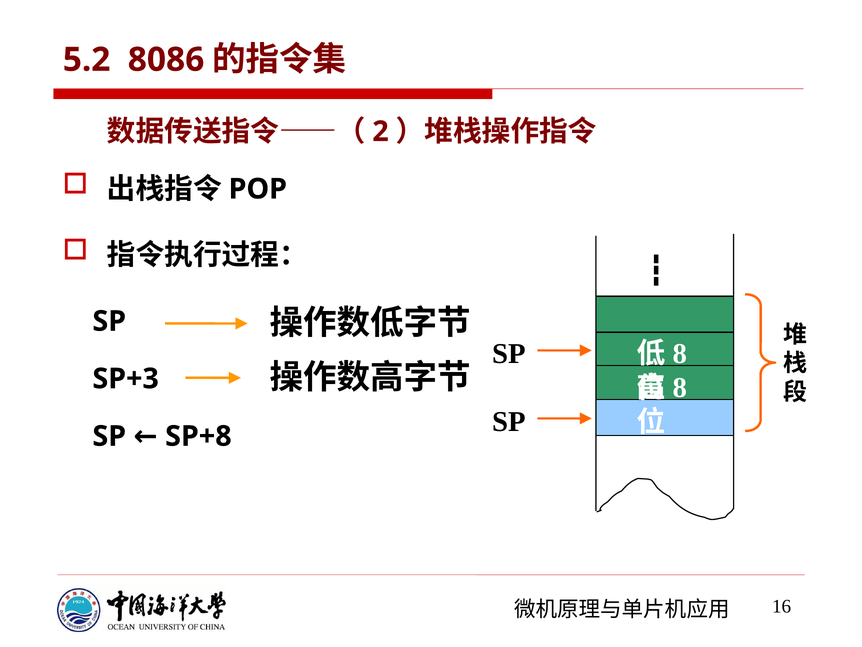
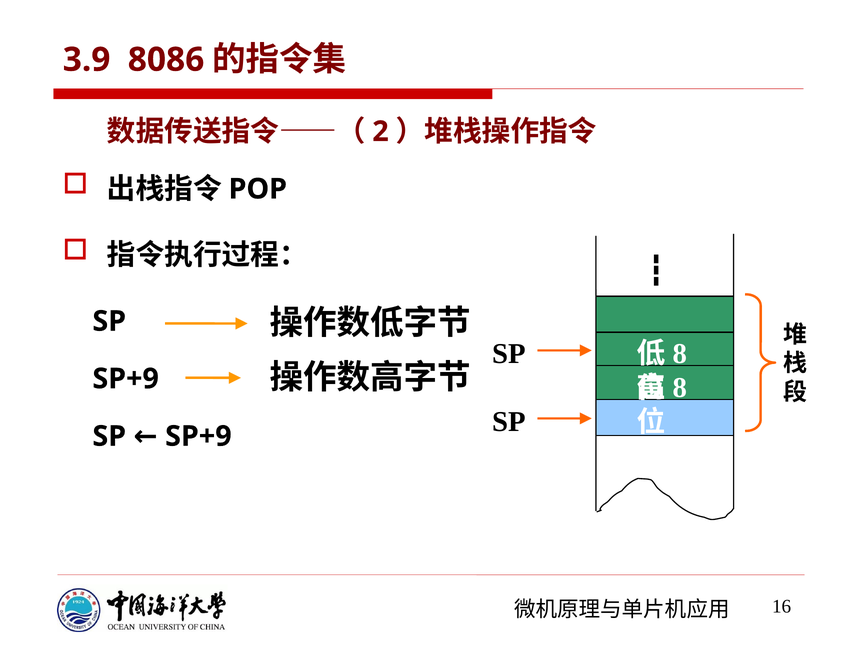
5.2: 5.2 -> 3.9
SP+3 at (126, 378): SP+3 -> SP+9
SP+8 at (198, 436): SP+8 -> SP+9
